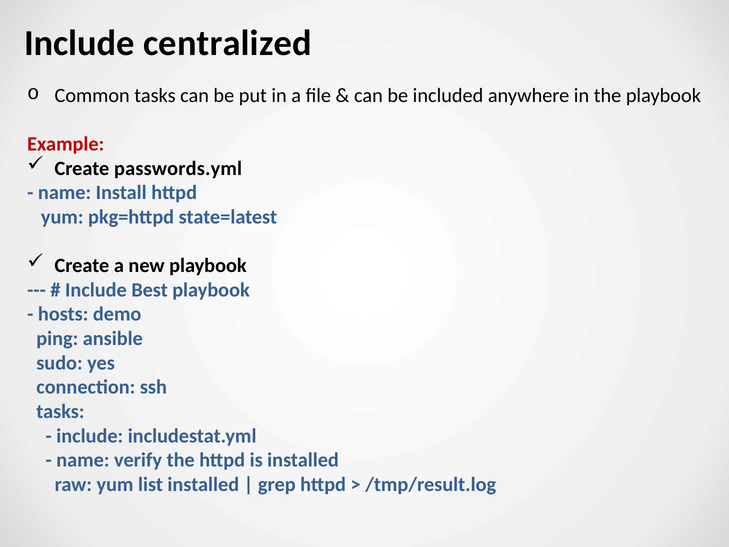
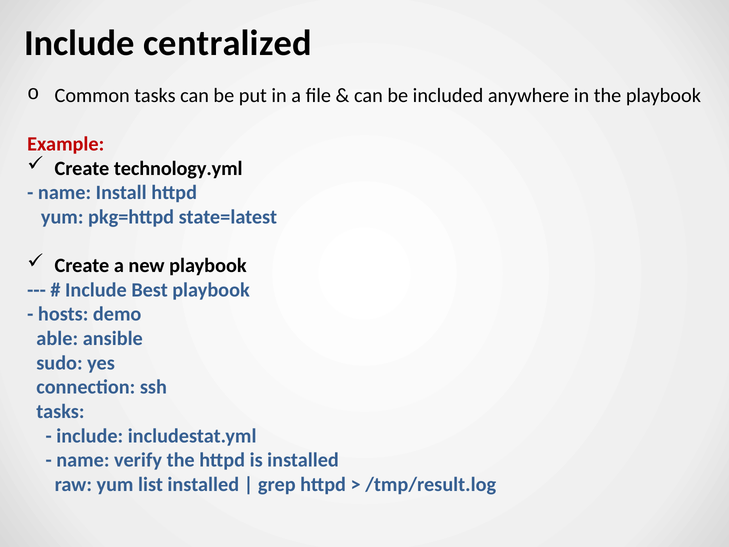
passwords.yml: passwords.yml -> technology.yml
ping: ping -> able
